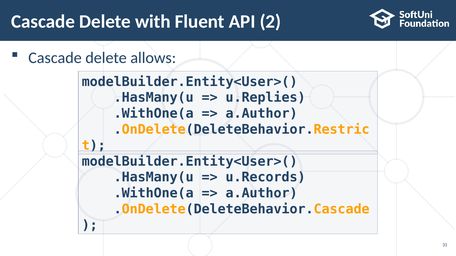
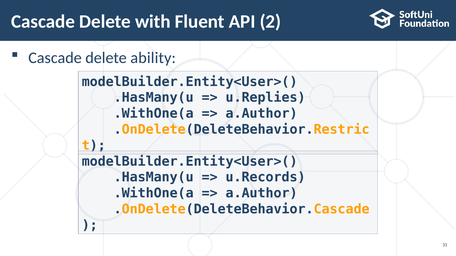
allows: allows -> ability
